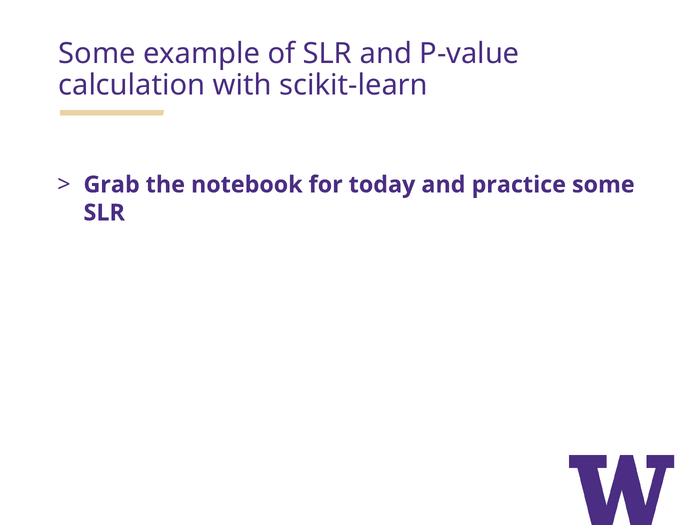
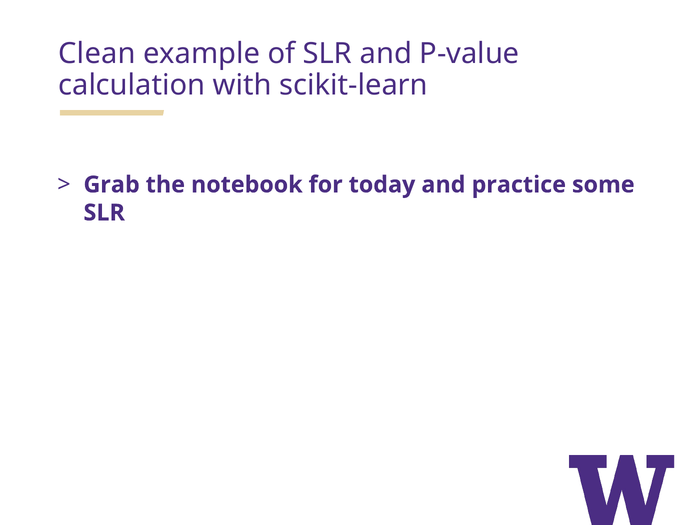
Some at (97, 53): Some -> Clean
